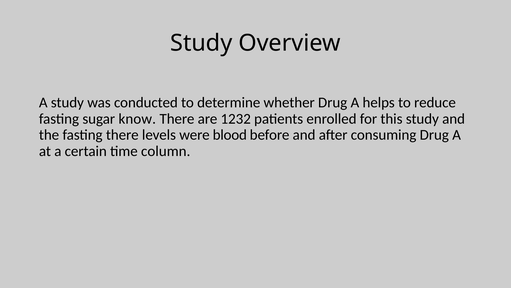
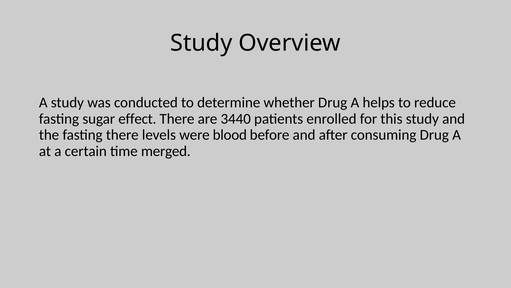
know: know -> effect
1232: 1232 -> 3440
column: column -> merged
